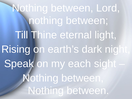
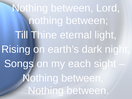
Speak: Speak -> Songs
